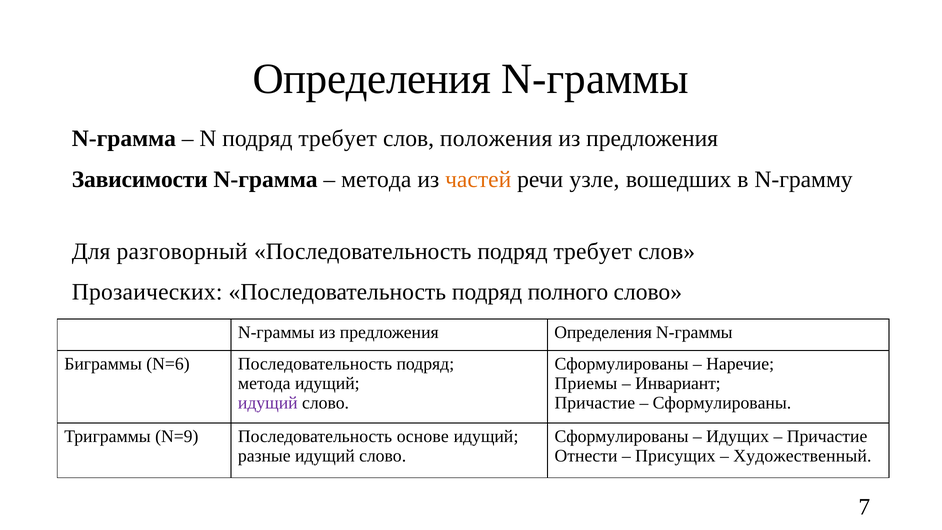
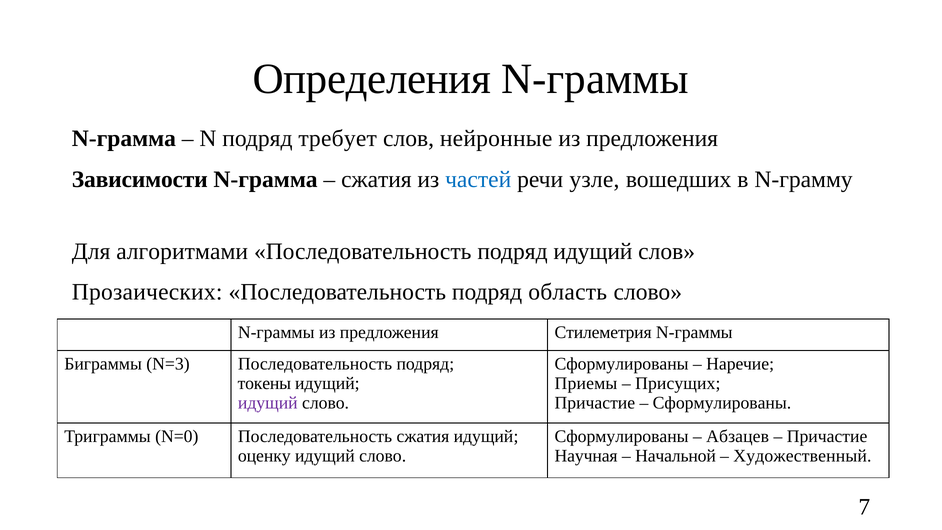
положения: положения -> нейронные
метода at (376, 179): метода -> сжатия
частей colour: orange -> blue
разговорный: разговорный -> алгоритмами
Последовательность подряд требует: требует -> идущий
полного: полного -> область
предложения Определения: Определения -> Стилеметрия
N=6: N=6 -> N=3
метода at (264, 383): метода -> токены
Инвариант: Инвариант -> Присущих
N=9: N=9 -> N=0
Последовательность основе: основе -> сжатия
Идущих: Идущих -> Абзацев
разные: разные -> оценку
Отнести: Отнести -> Научная
Присущих: Присущих -> Начальной
